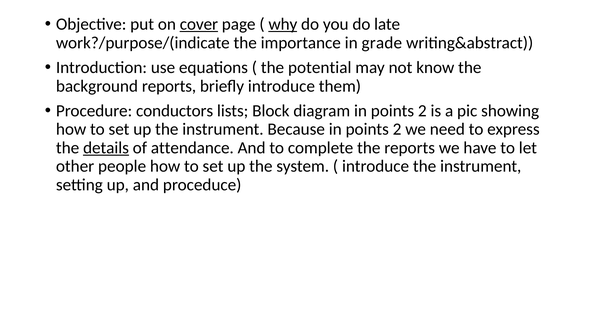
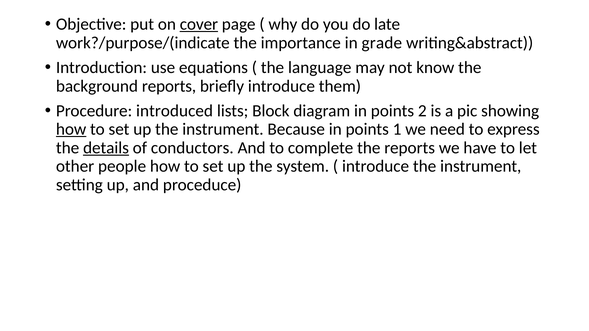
why underline: present -> none
potential: potential -> language
conductors: conductors -> introduced
how at (71, 129) underline: none -> present
Because in points 2: 2 -> 1
attendance: attendance -> conductors
